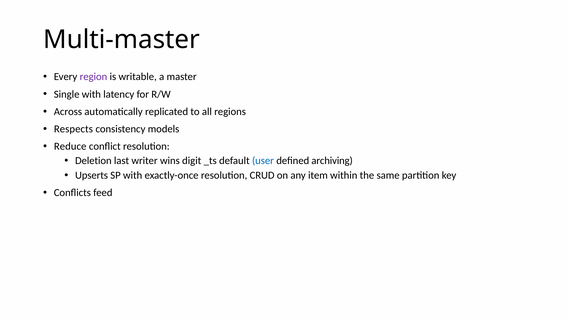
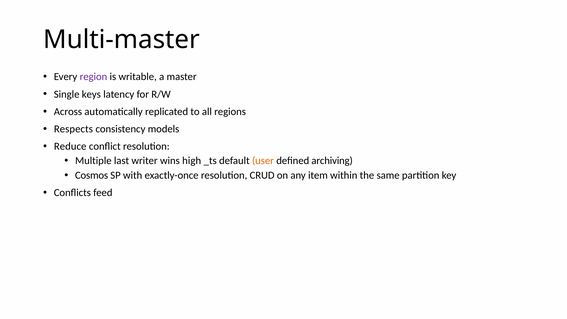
Single with: with -> keys
Deletion: Deletion -> Multiple
digit: digit -> high
user colour: blue -> orange
Upserts: Upserts -> Cosmos
